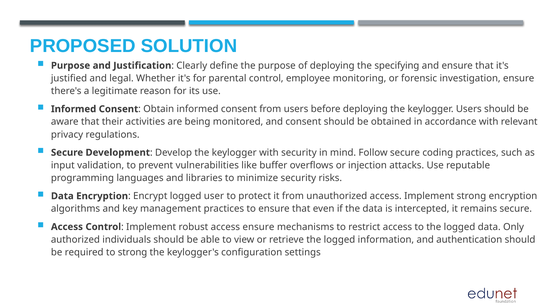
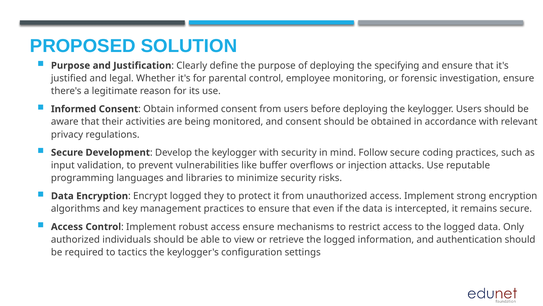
user: user -> they
to strong: strong -> tactics
